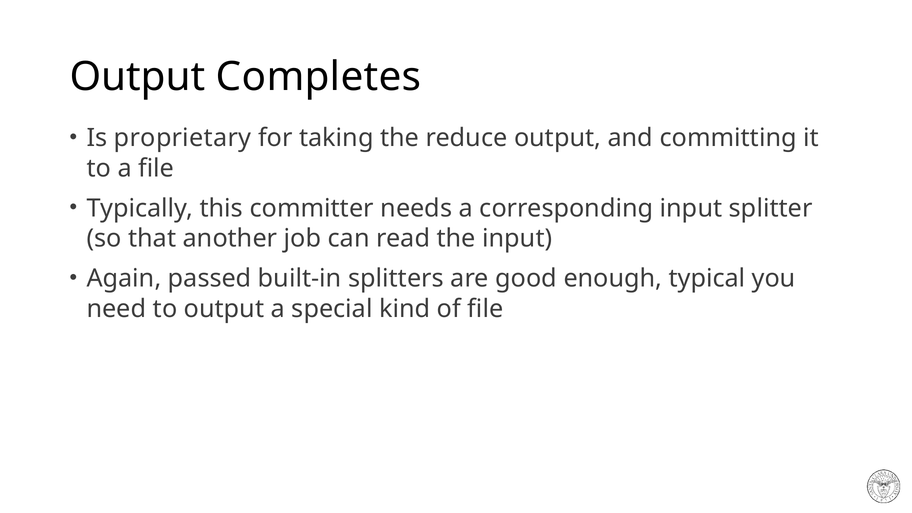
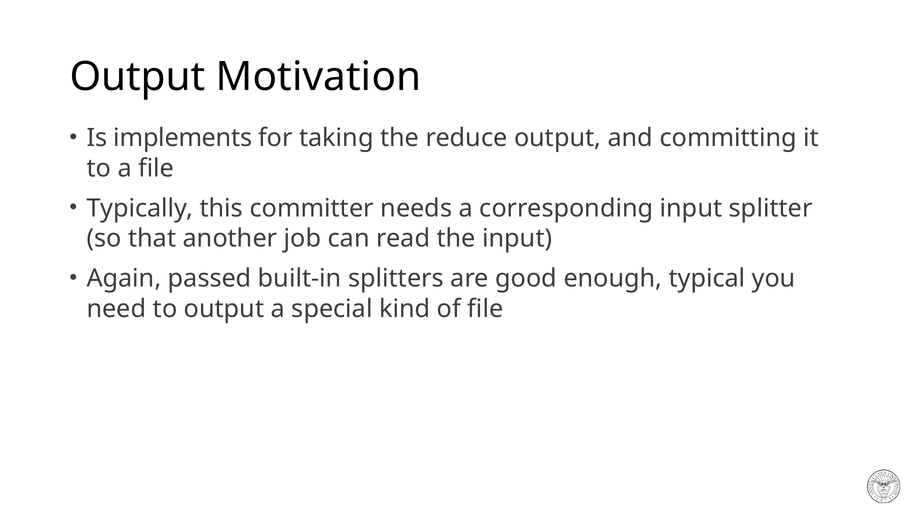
Completes: Completes -> Motivation
proprietary: proprietary -> implements
